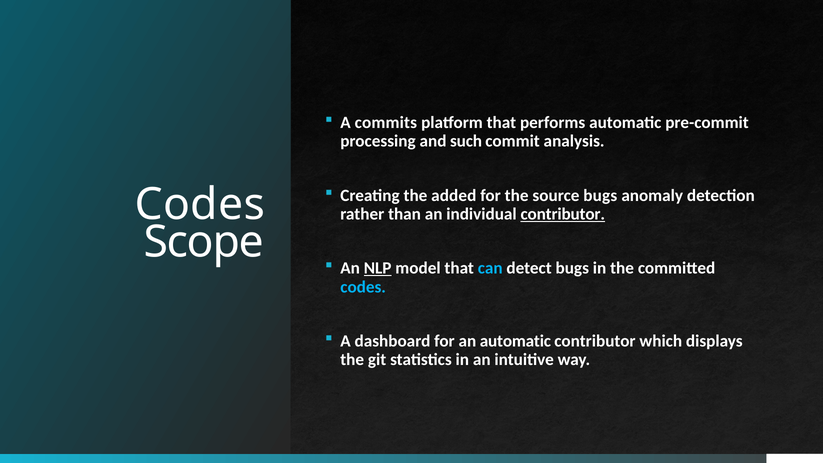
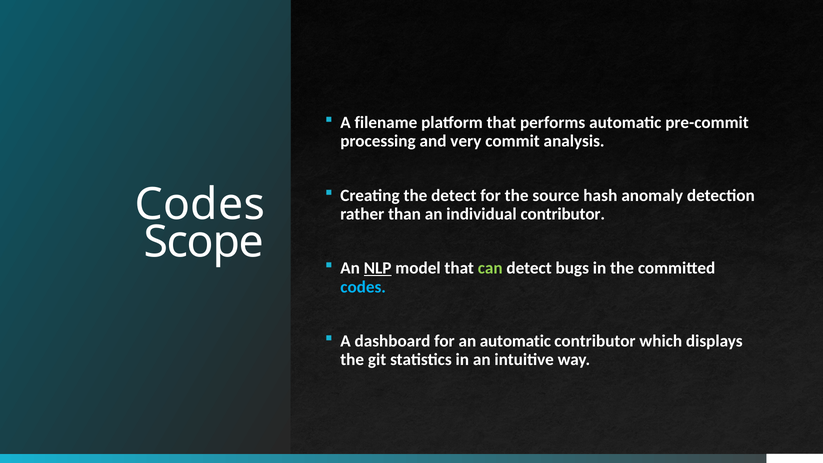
commits: commits -> filename
such: such -> very
the added: added -> detect
source bugs: bugs -> hash
contributor at (563, 214) underline: present -> none
can colour: light blue -> light green
